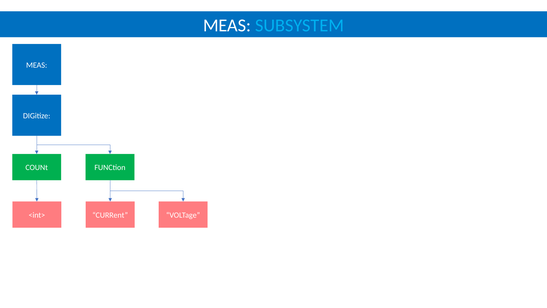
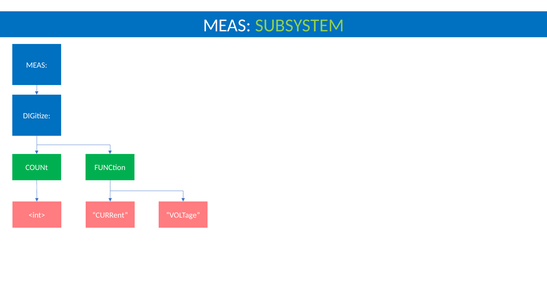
SUBSYSTEM colour: light blue -> light green
